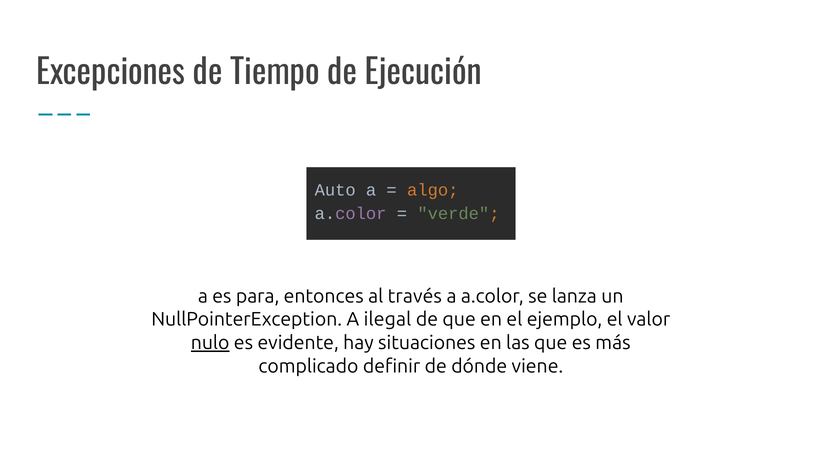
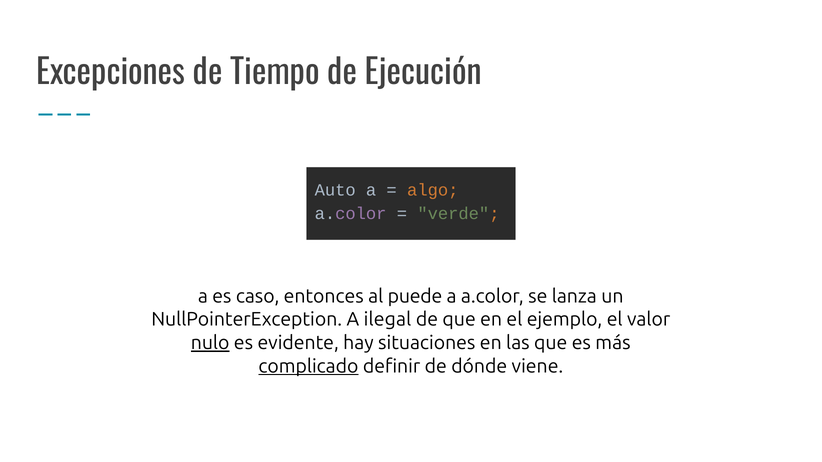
para: para -> caso
través: través -> puede
complicado underline: none -> present
